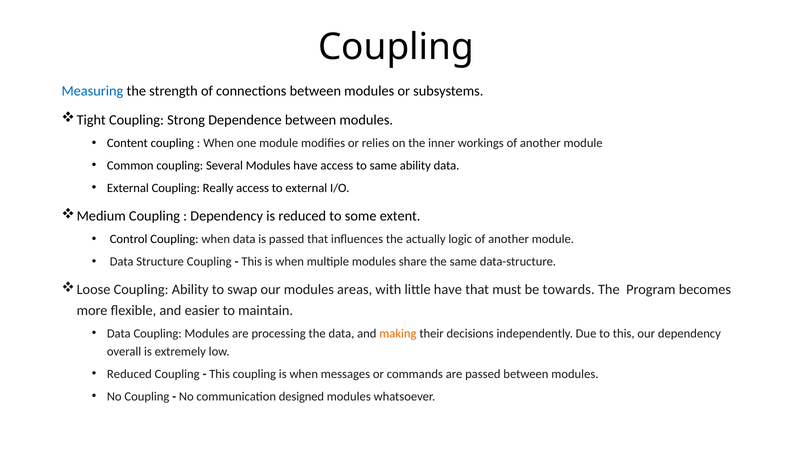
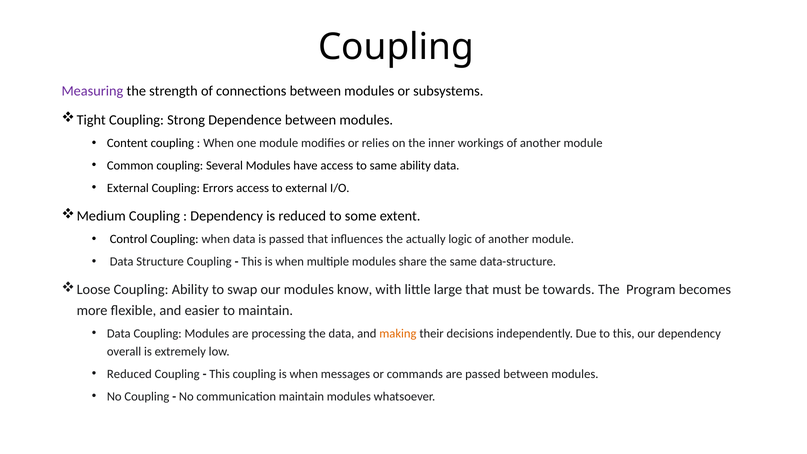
Measuring colour: blue -> purple
Really: Really -> Errors
areas: areas -> know
little have: have -> large
communication designed: designed -> maintain
